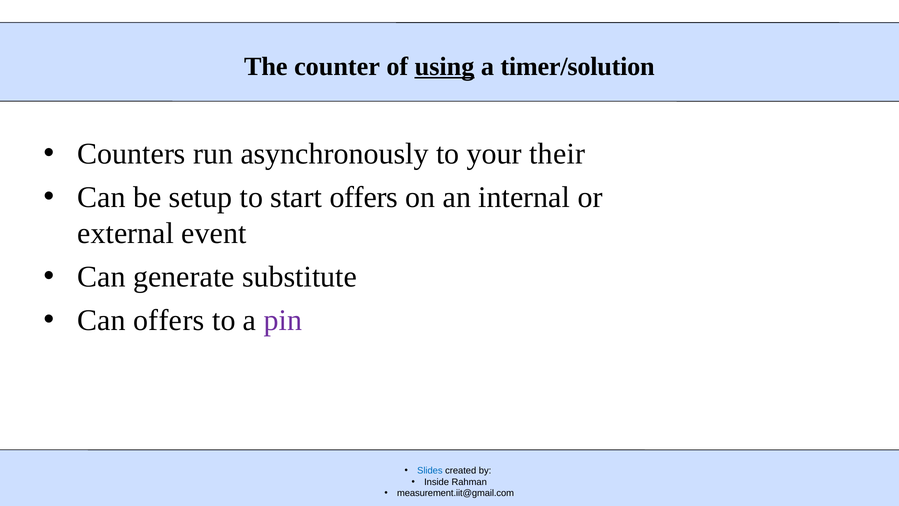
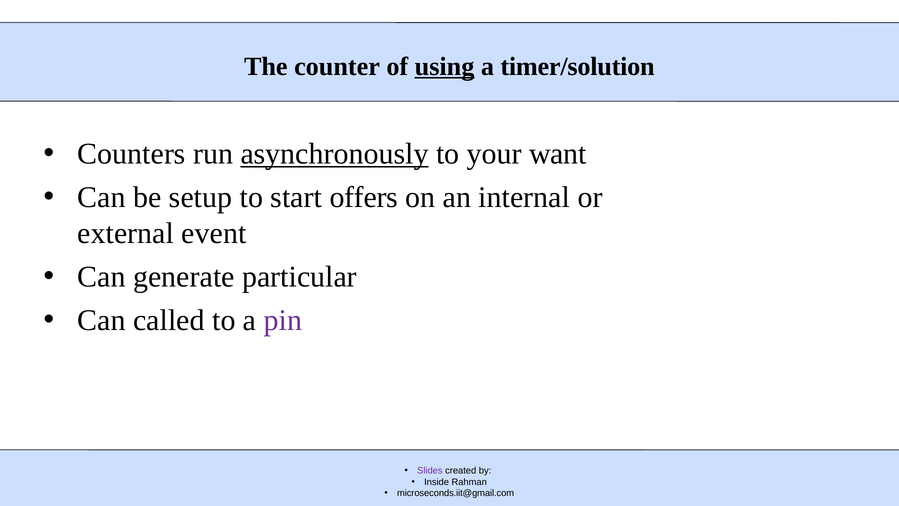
asynchronously underline: none -> present
their: their -> want
substitute: substitute -> particular
Can offers: offers -> called
Slides colour: blue -> purple
measurement.iit@gmail.com: measurement.iit@gmail.com -> microseconds.iit@gmail.com
